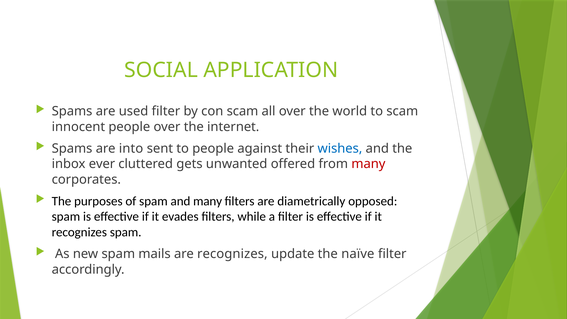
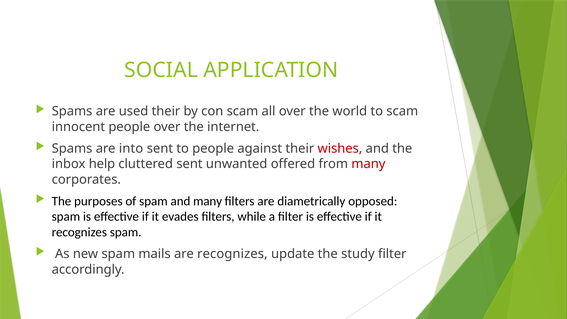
used filter: filter -> their
wishes colour: blue -> red
ever: ever -> help
cluttered gets: gets -> sent
naïve: naïve -> study
